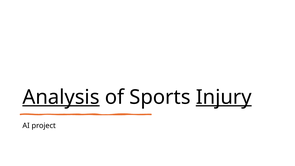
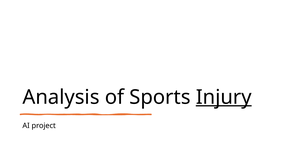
Analysis underline: present -> none
